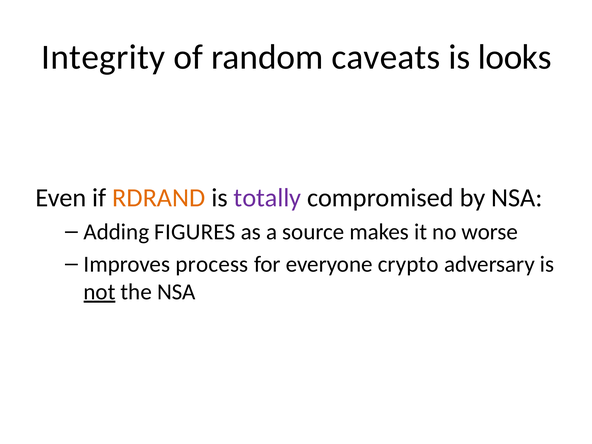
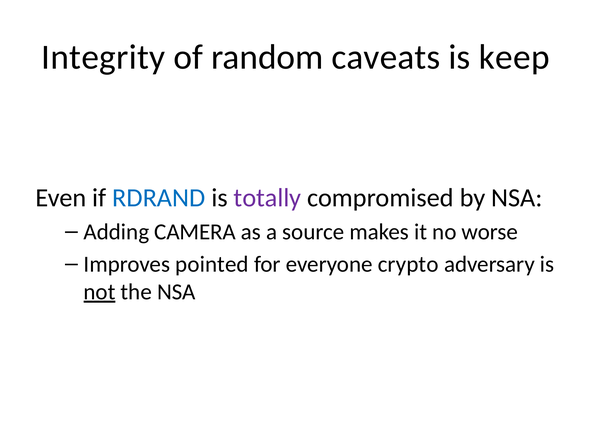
looks: looks -> keep
RDRAND colour: orange -> blue
FIGURES: FIGURES -> CAMERA
process: process -> pointed
